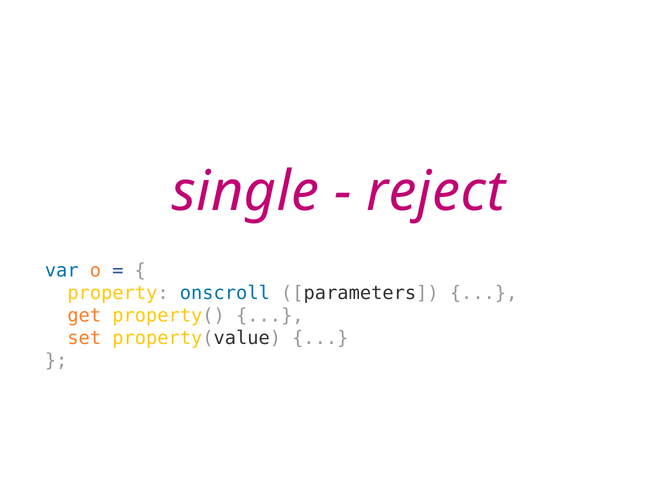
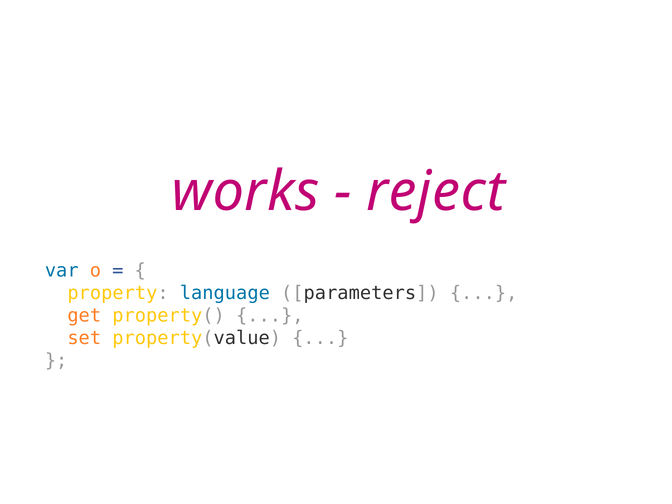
single: single -> works
onscroll: onscroll -> language
